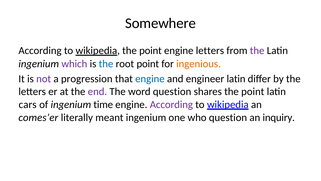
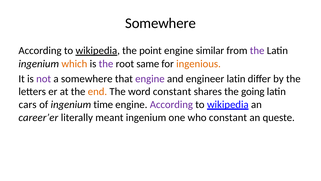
engine letters: letters -> similar
which colour: purple -> orange
the at (106, 64) colour: blue -> purple
root point: point -> same
a progression: progression -> somewhere
engine at (150, 79) colour: blue -> purple
end colour: purple -> orange
word question: question -> constant
shares the point: point -> going
comes’er: comes’er -> career’er
who question: question -> constant
inquiry: inquiry -> queste
